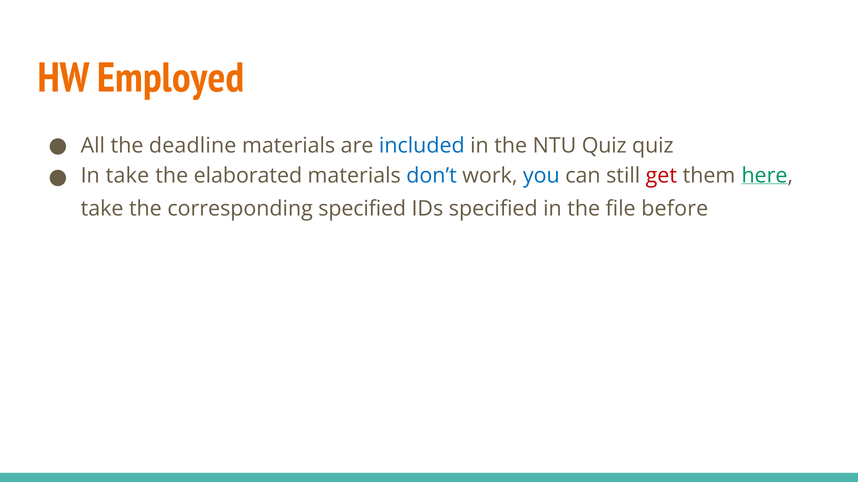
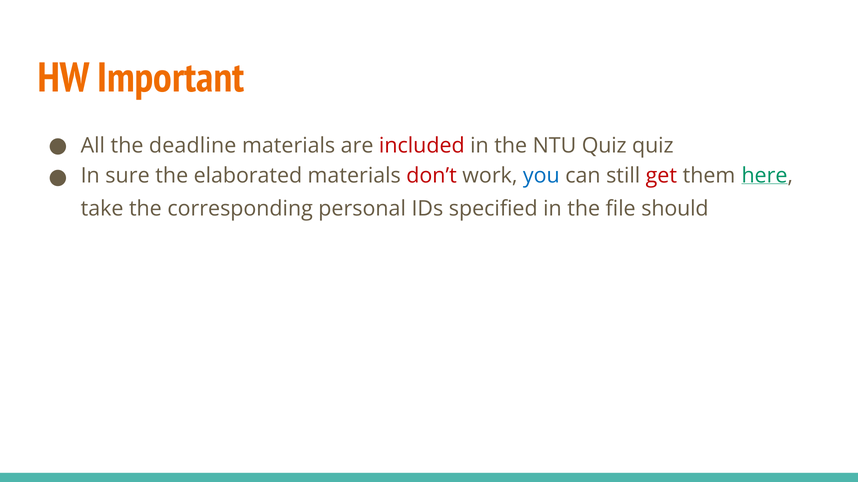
Employed: Employed -> Important
included colour: blue -> red
In take: take -> sure
don’t colour: blue -> red
corresponding specified: specified -> personal
before: before -> should
